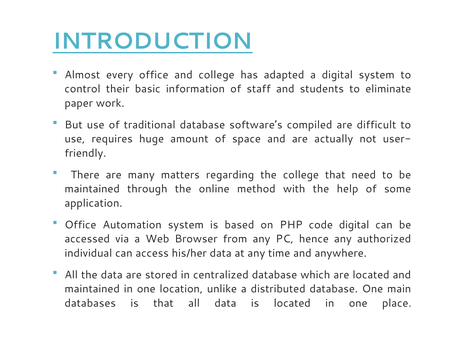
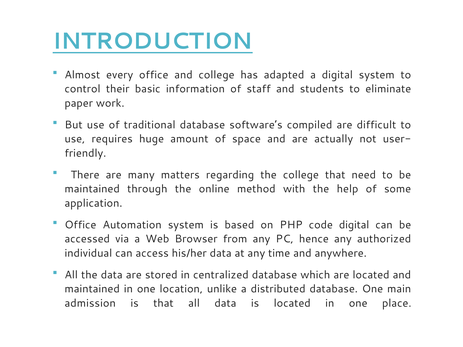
databases: databases -> admission
